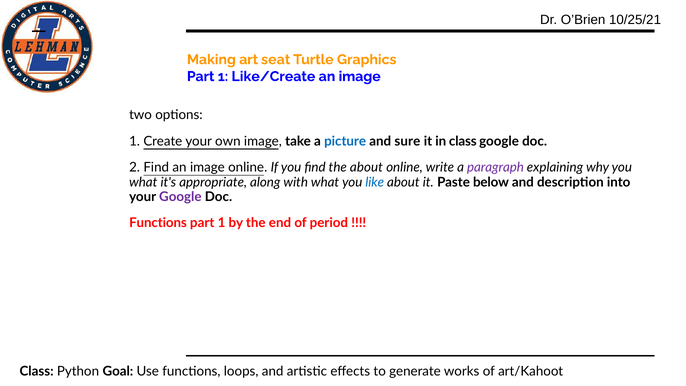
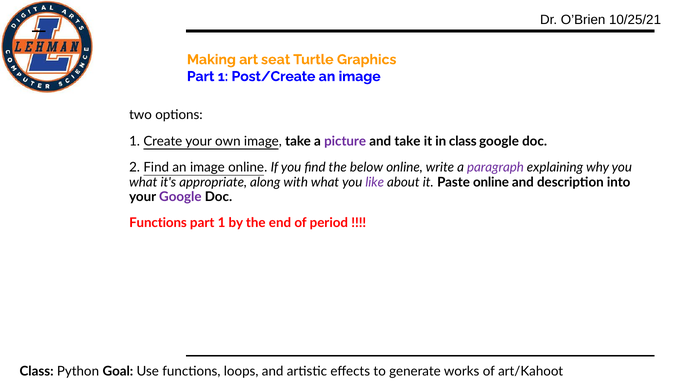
Like/Create: Like/Create -> Post/Create
picture colour: blue -> purple
and sure: sure -> take
the about: about -> below
like colour: blue -> purple
Paste below: below -> online
